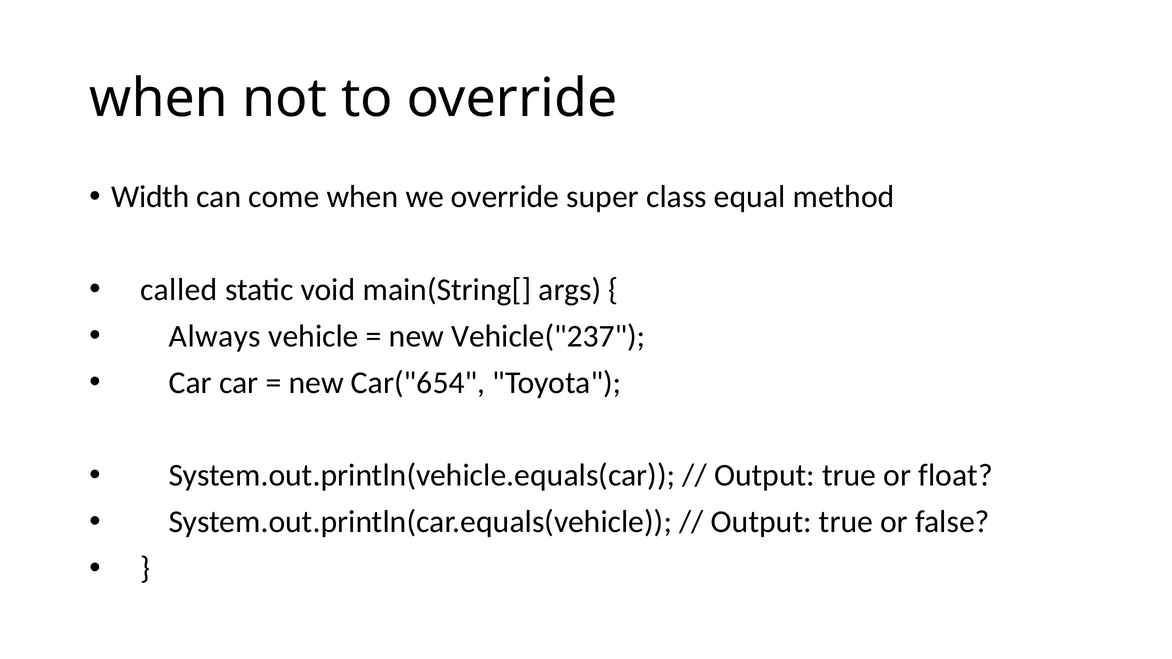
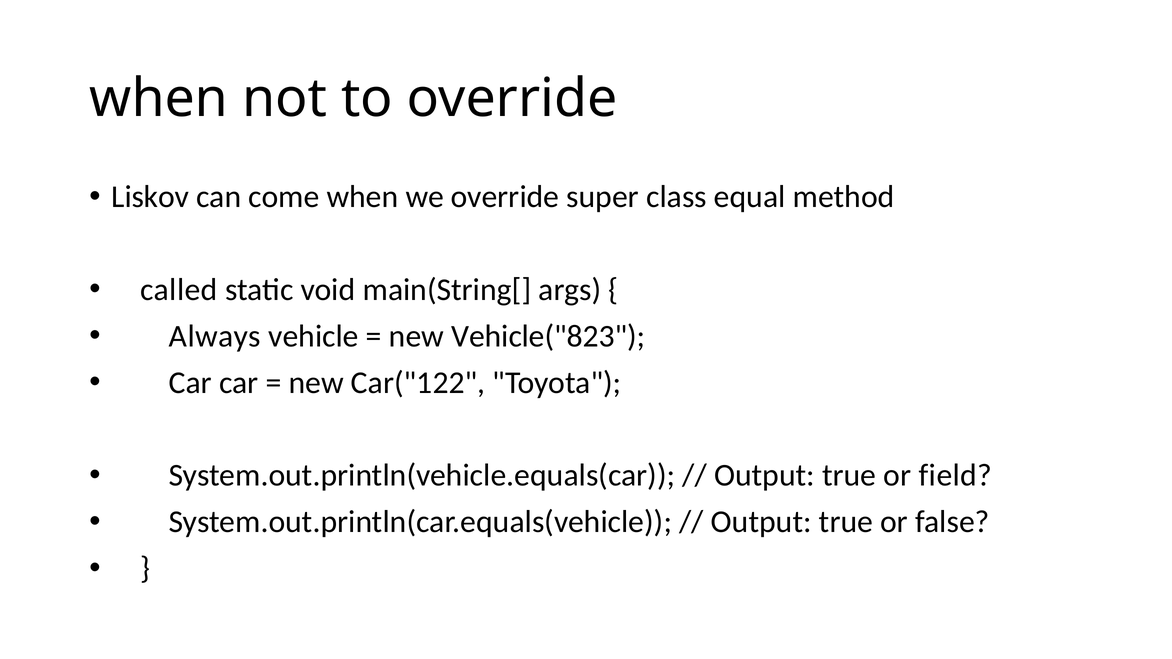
Width: Width -> Liskov
Vehicle("237: Vehicle("237 -> Vehicle("823
Car("654: Car("654 -> Car("122
float: float -> field
